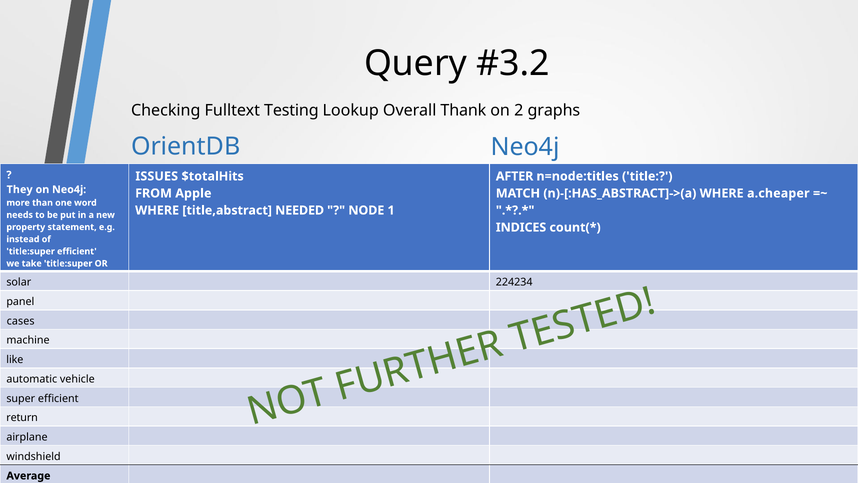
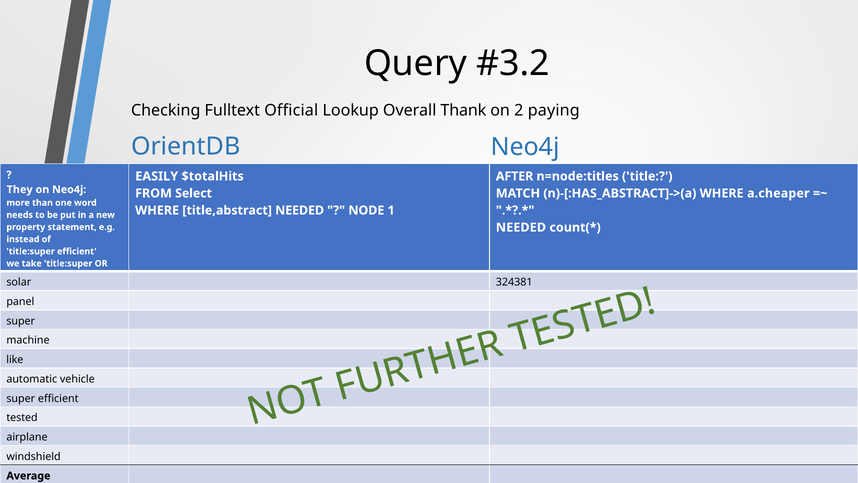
Testing: Testing -> Official
graphs: graphs -> paying
ISSUES: ISSUES -> EASILY
Apple: Apple -> Select
INDICES at (521, 227): INDICES -> NEEDED
224234: 224234 -> 324381
cases at (21, 321): cases -> super
return: return -> tested
